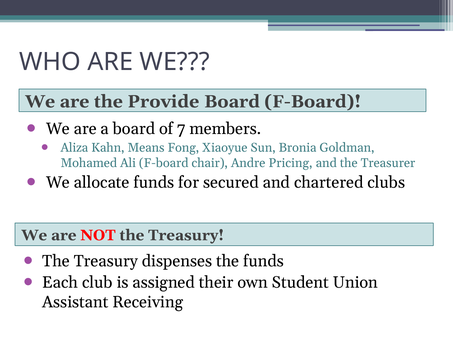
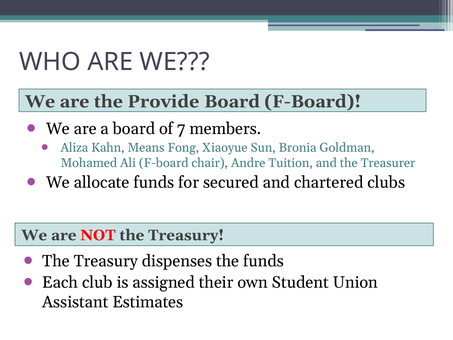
Pricing: Pricing -> Tuition
Receiving: Receiving -> Estimates
